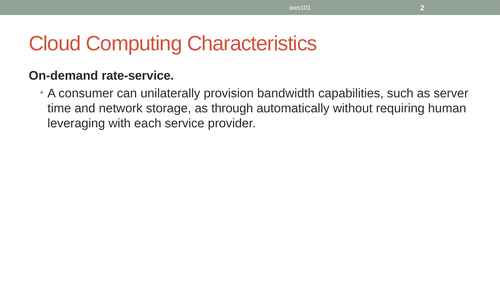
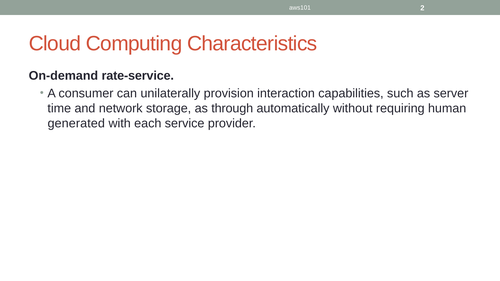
bandwidth: bandwidth -> interaction
leveraging: leveraging -> generated
